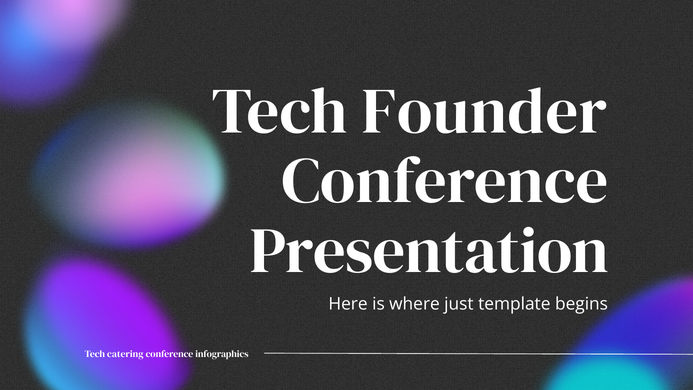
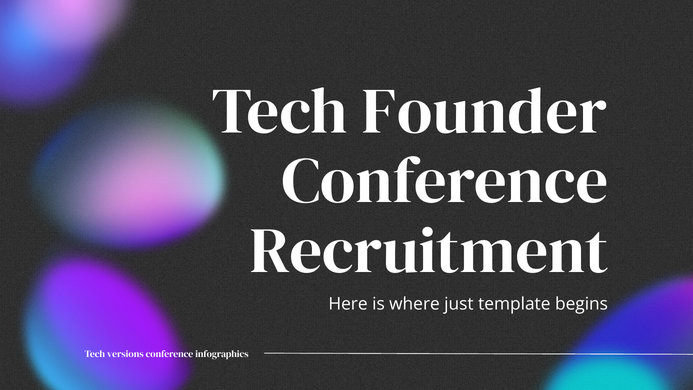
Presentation: Presentation -> Recruitment
catering: catering -> versions
